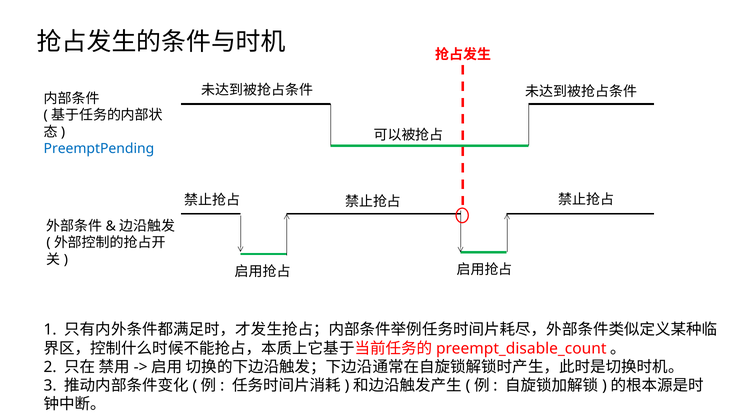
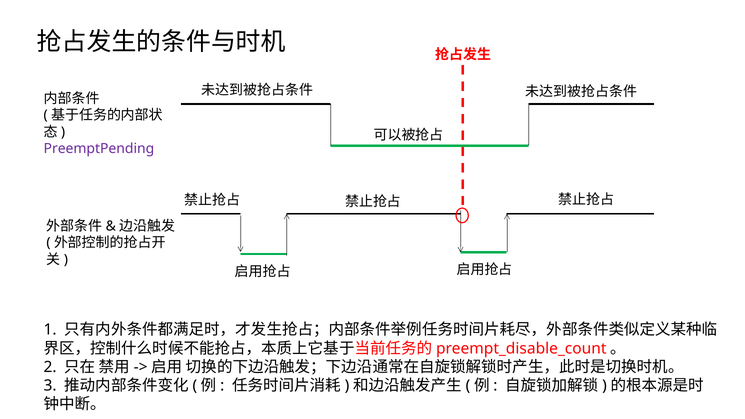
PreemptPending colour: blue -> purple
